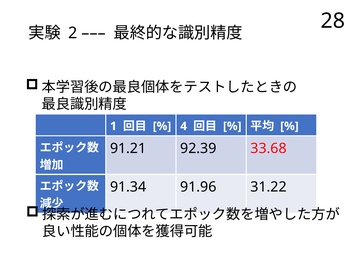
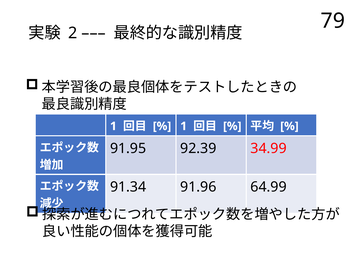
28: 28 -> 79
4 at (184, 126): 4 -> 1
91.21: 91.21 -> 91.95
33.68: 33.68 -> 34.99
31.22: 31.22 -> 64.99
